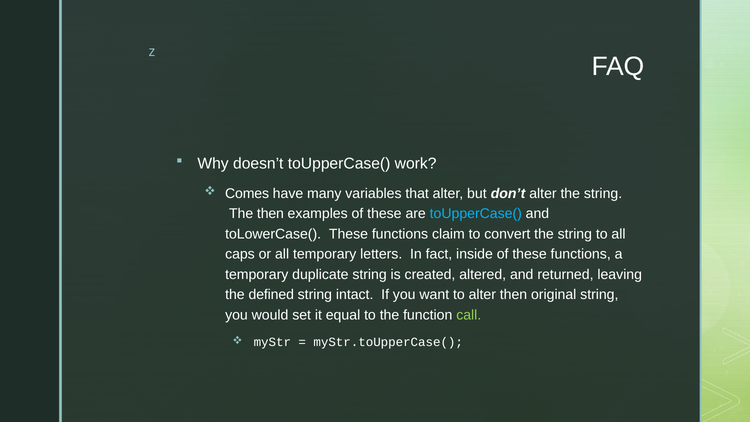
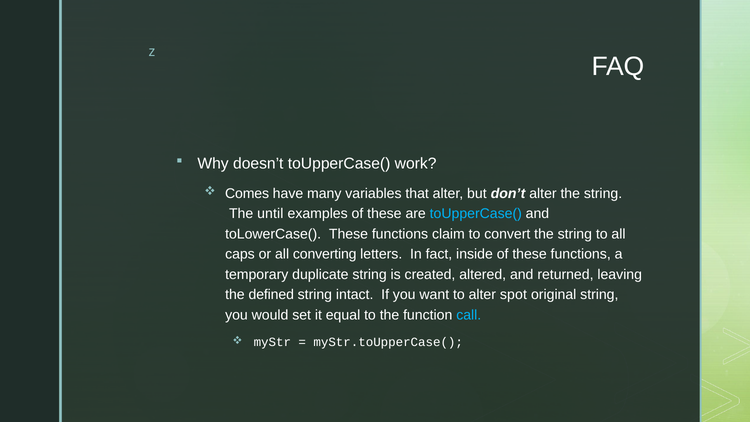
The then: then -> until
all temporary: temporary -> converting
alter then: then -> spot
call colour: light green -> light blue
